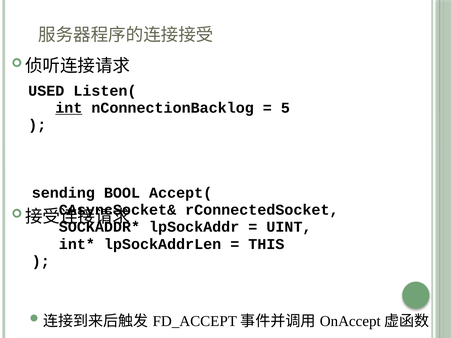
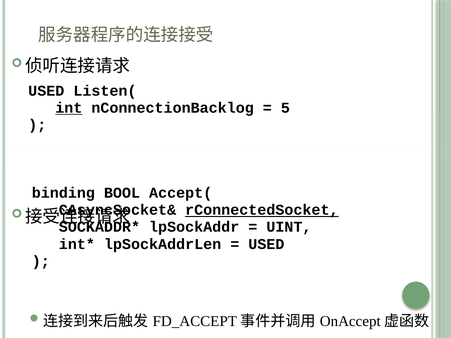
sending: sending -> binding
rConnectedSocket underline: none -> present
THIS at (266, 244): THIS -> USED
